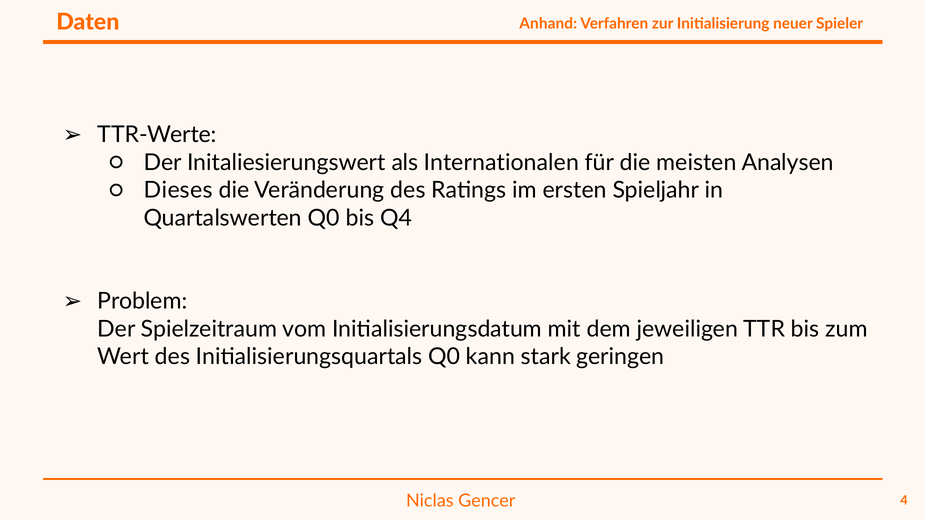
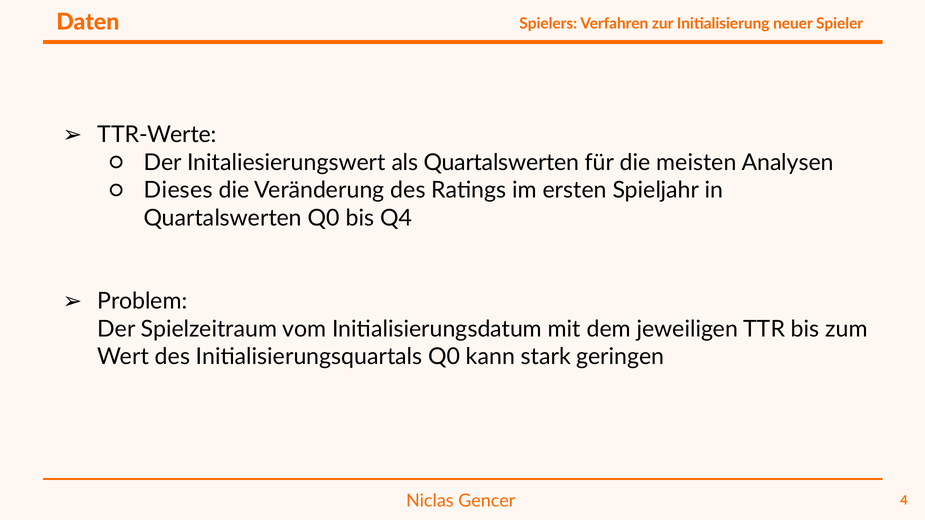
Anhand: Anhand -> Spielers
als Internationalen: Internationalen -> Quartalswerten
